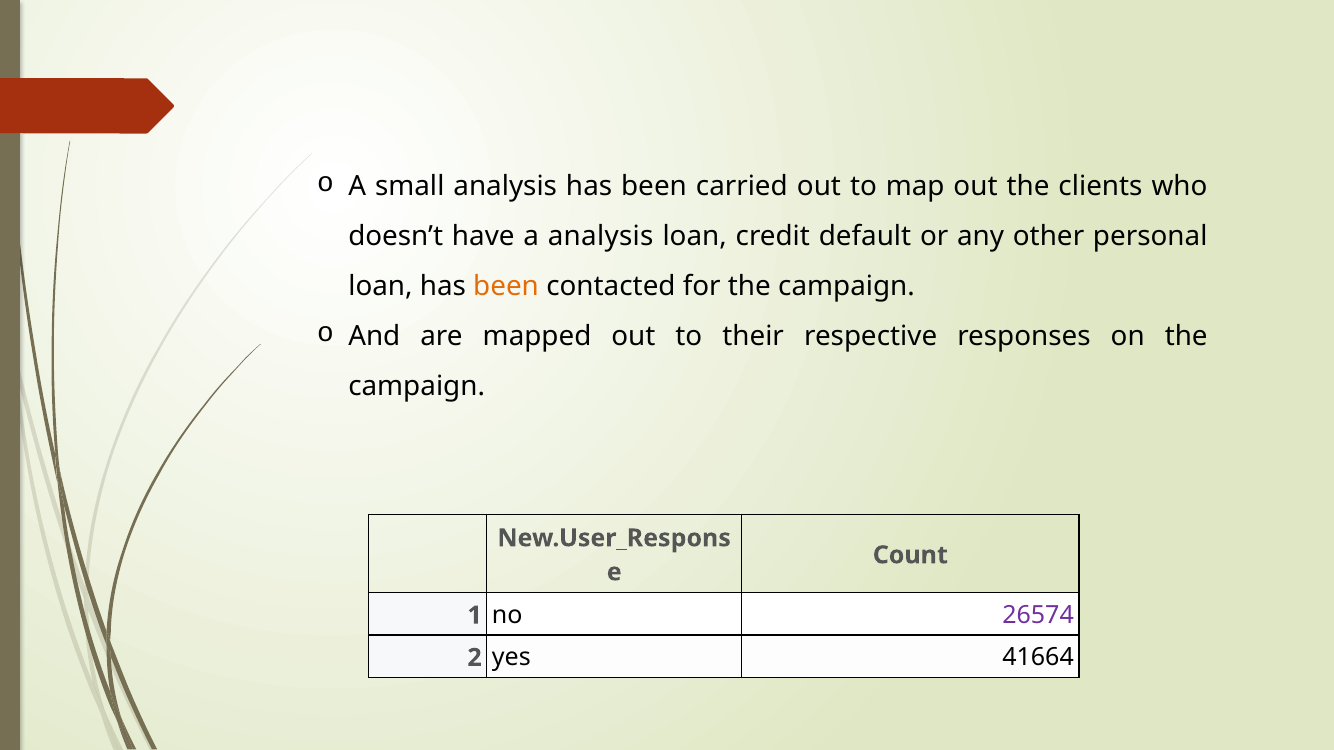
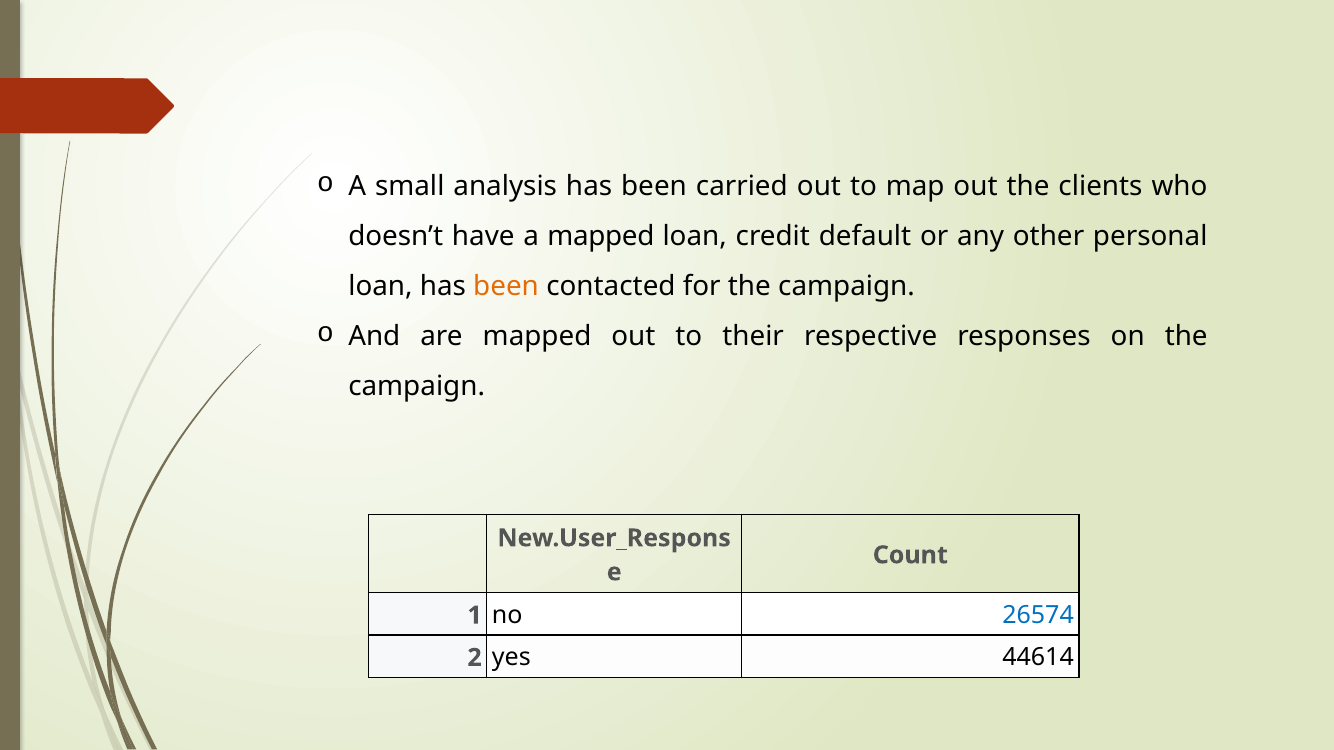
a analysis: analysis -> mapped
26574 colour: purple -> blue
41664: 41664 -> 44614
